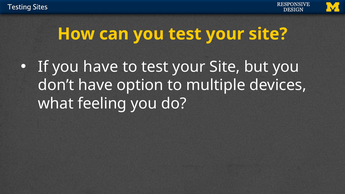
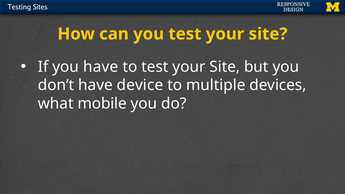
option: option -> device
feeling: feeling -> mobile
